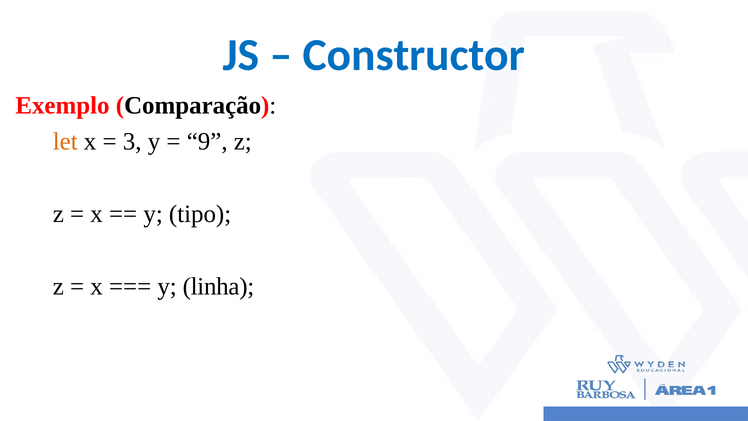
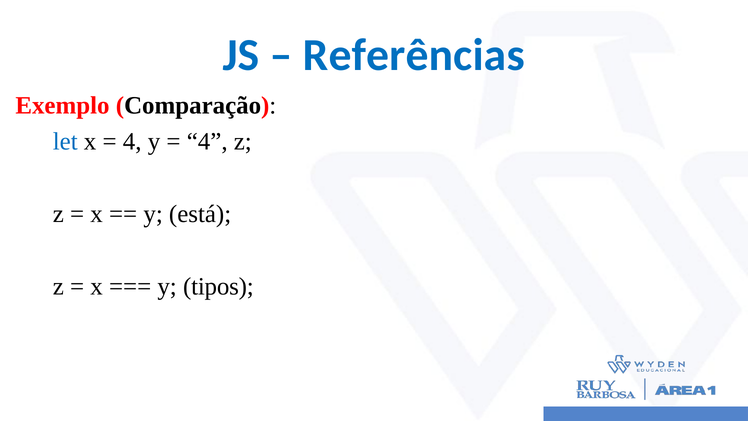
Constructor: Constructor -> Referências
let colour: orange -> blue
3 at (132, 141): 3 -> 4
9 at (207, 141): 9 -> 4
tipo: tipo -> está
linha: linha -> tipos
